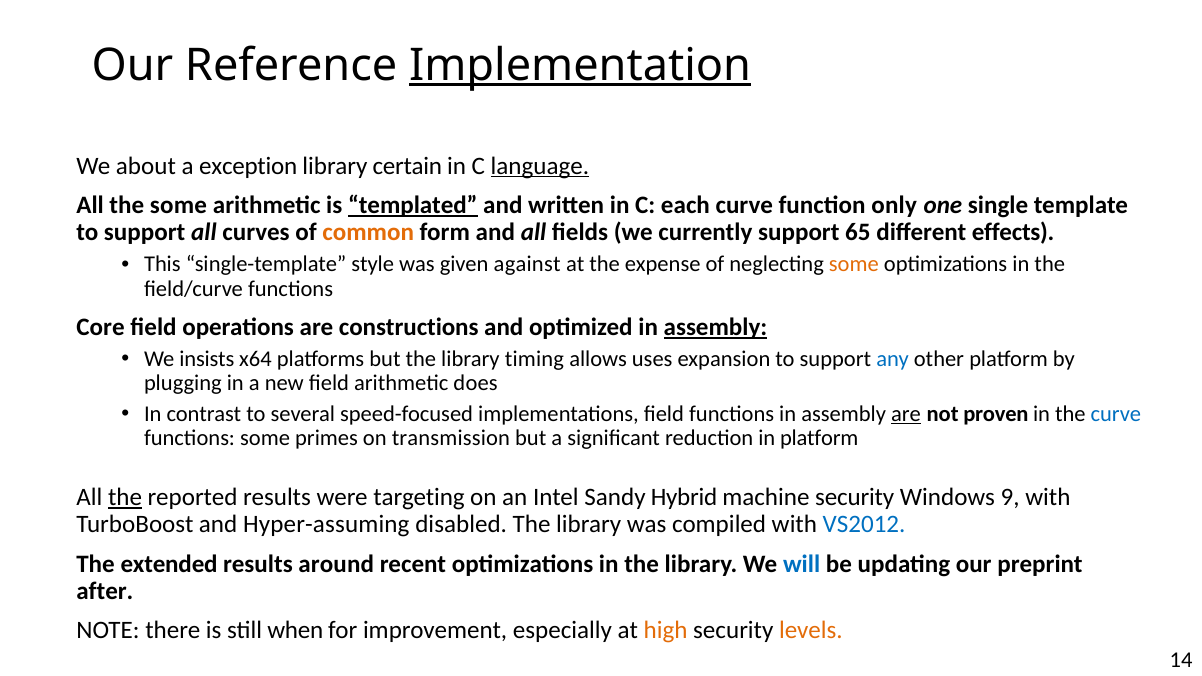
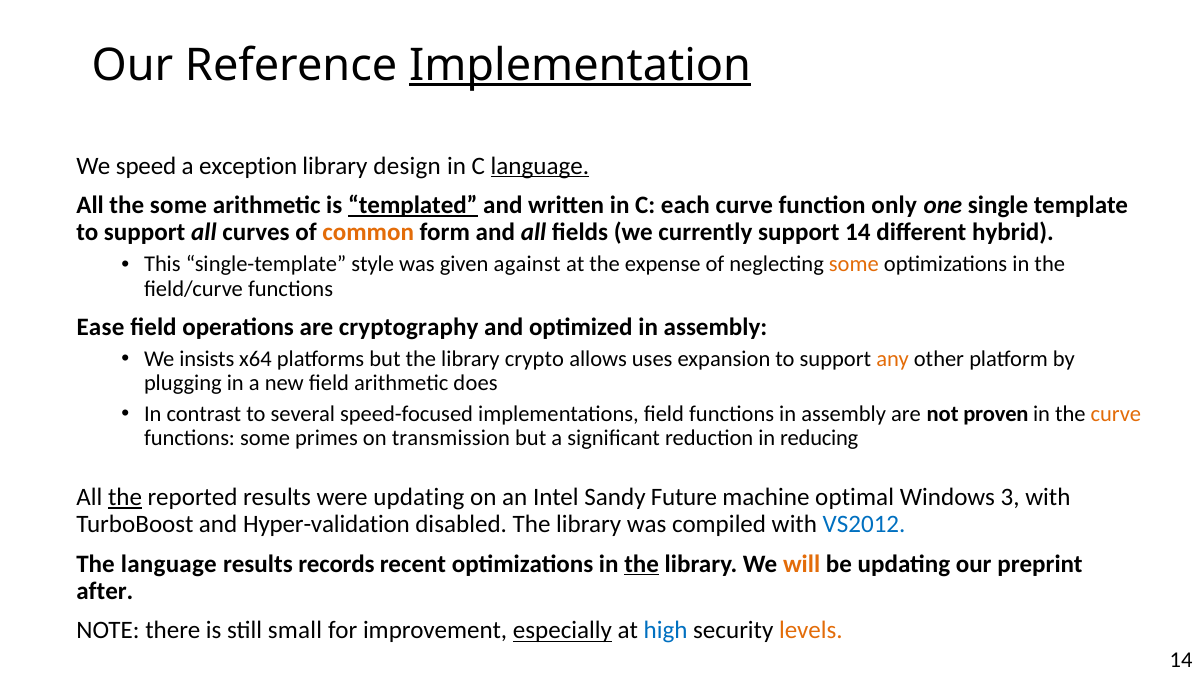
about: about -> speed
certain: certain -> design
support 65: 65 -> 14
effects: effects -> hybrid
Core: Core -> Ease
constructions: constructions -> cryptography
assembly at (716, 327) underline: present -> none
timing: timing -> crypto
any colour: blue -> orange
are at (906, 414) underline: present -> none
curve at (1116, 414) colour: blue -> orange
in platform: platform -> reducing
were targeting: targeting -> updating
Hybrid: Hybrid -> Future
machine security: security -> optimal
9: 9 -> 3
Hyper-assuming: Hyper-assuming -> Hyper-validation
The extended: extended -> language
around: around -> records
the at (642, 564) underline: none -> present
will colour: blue -> orange
when: when -> small
especially underline: none -> present
high colour: orange -> blue
